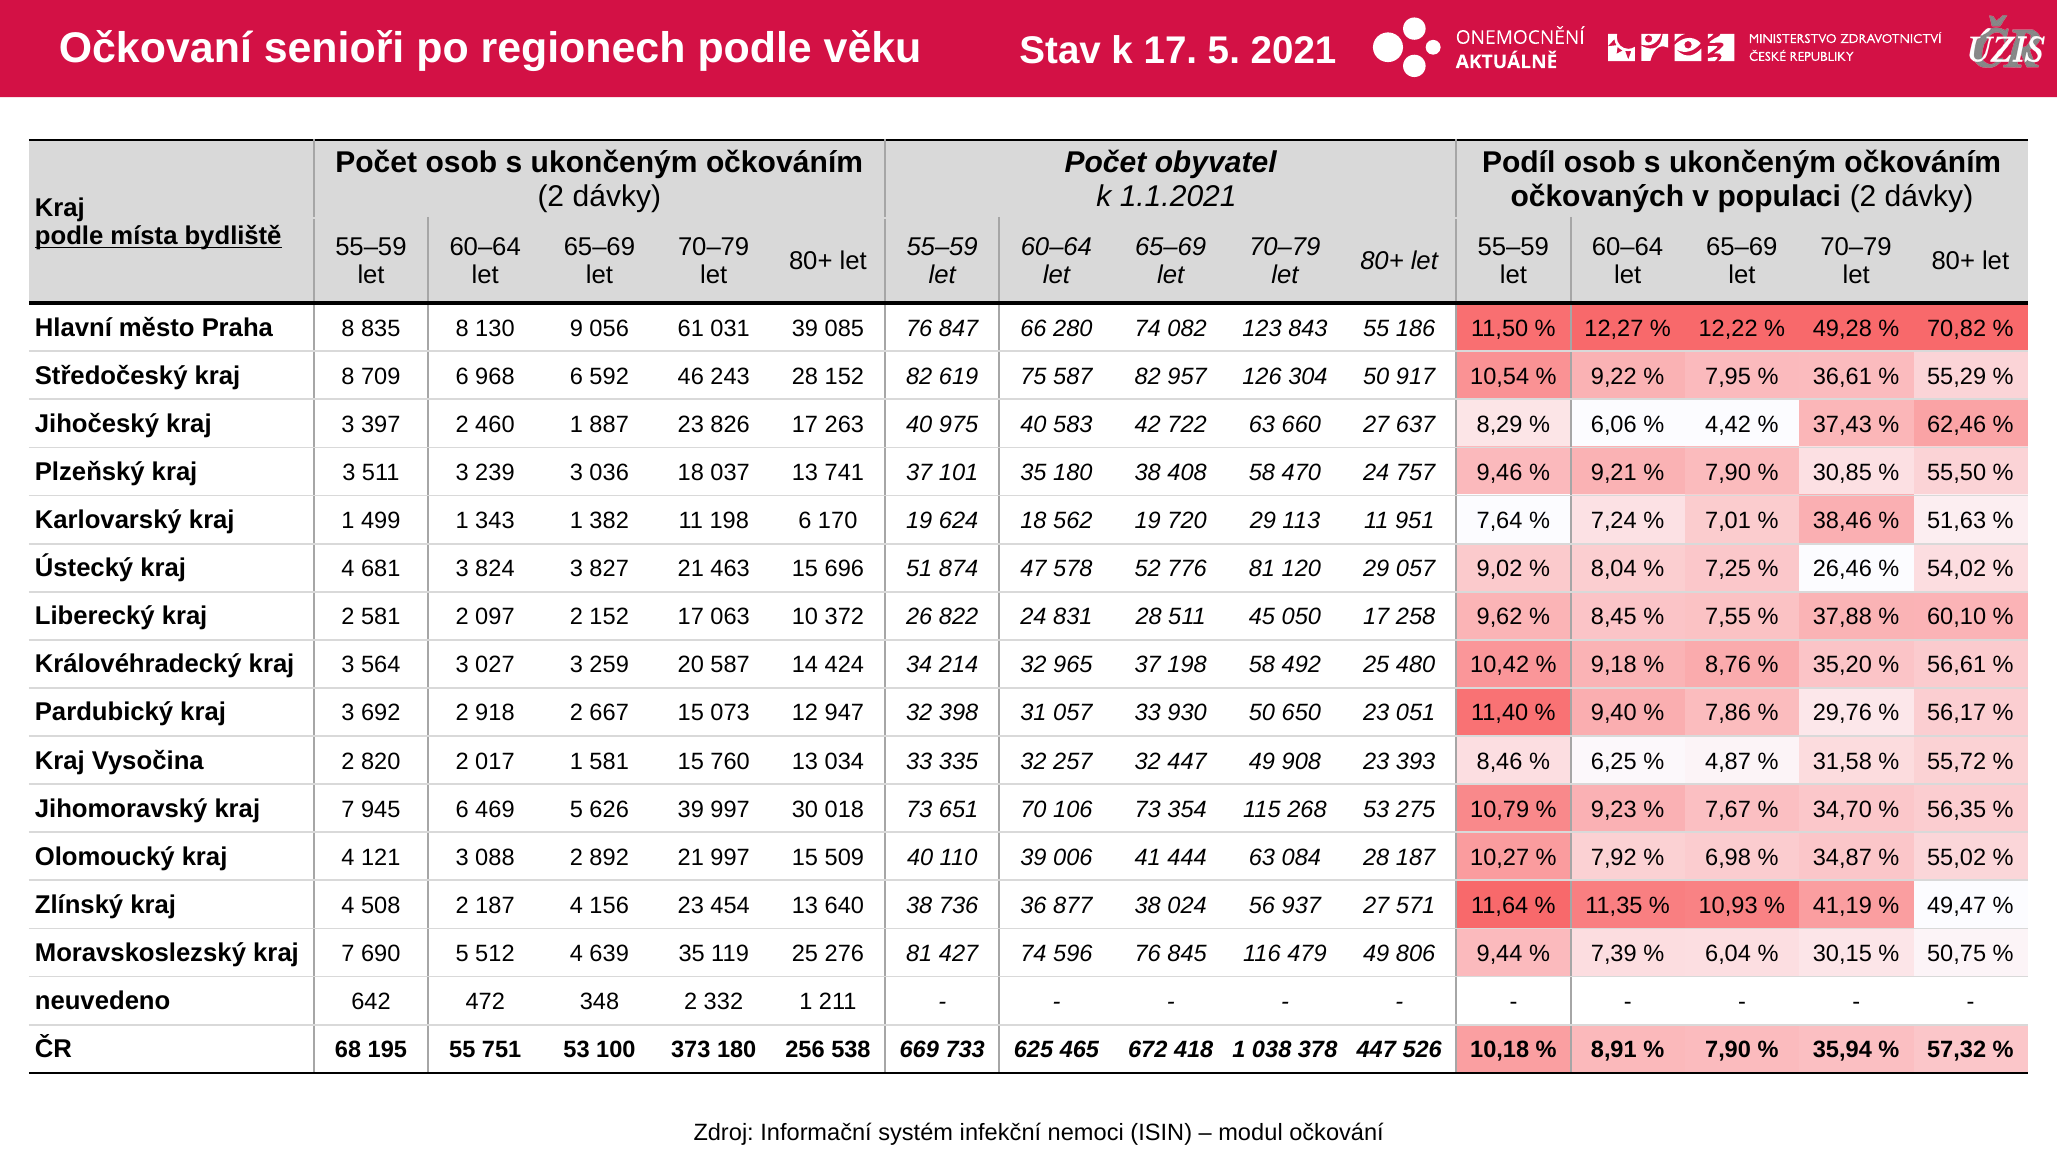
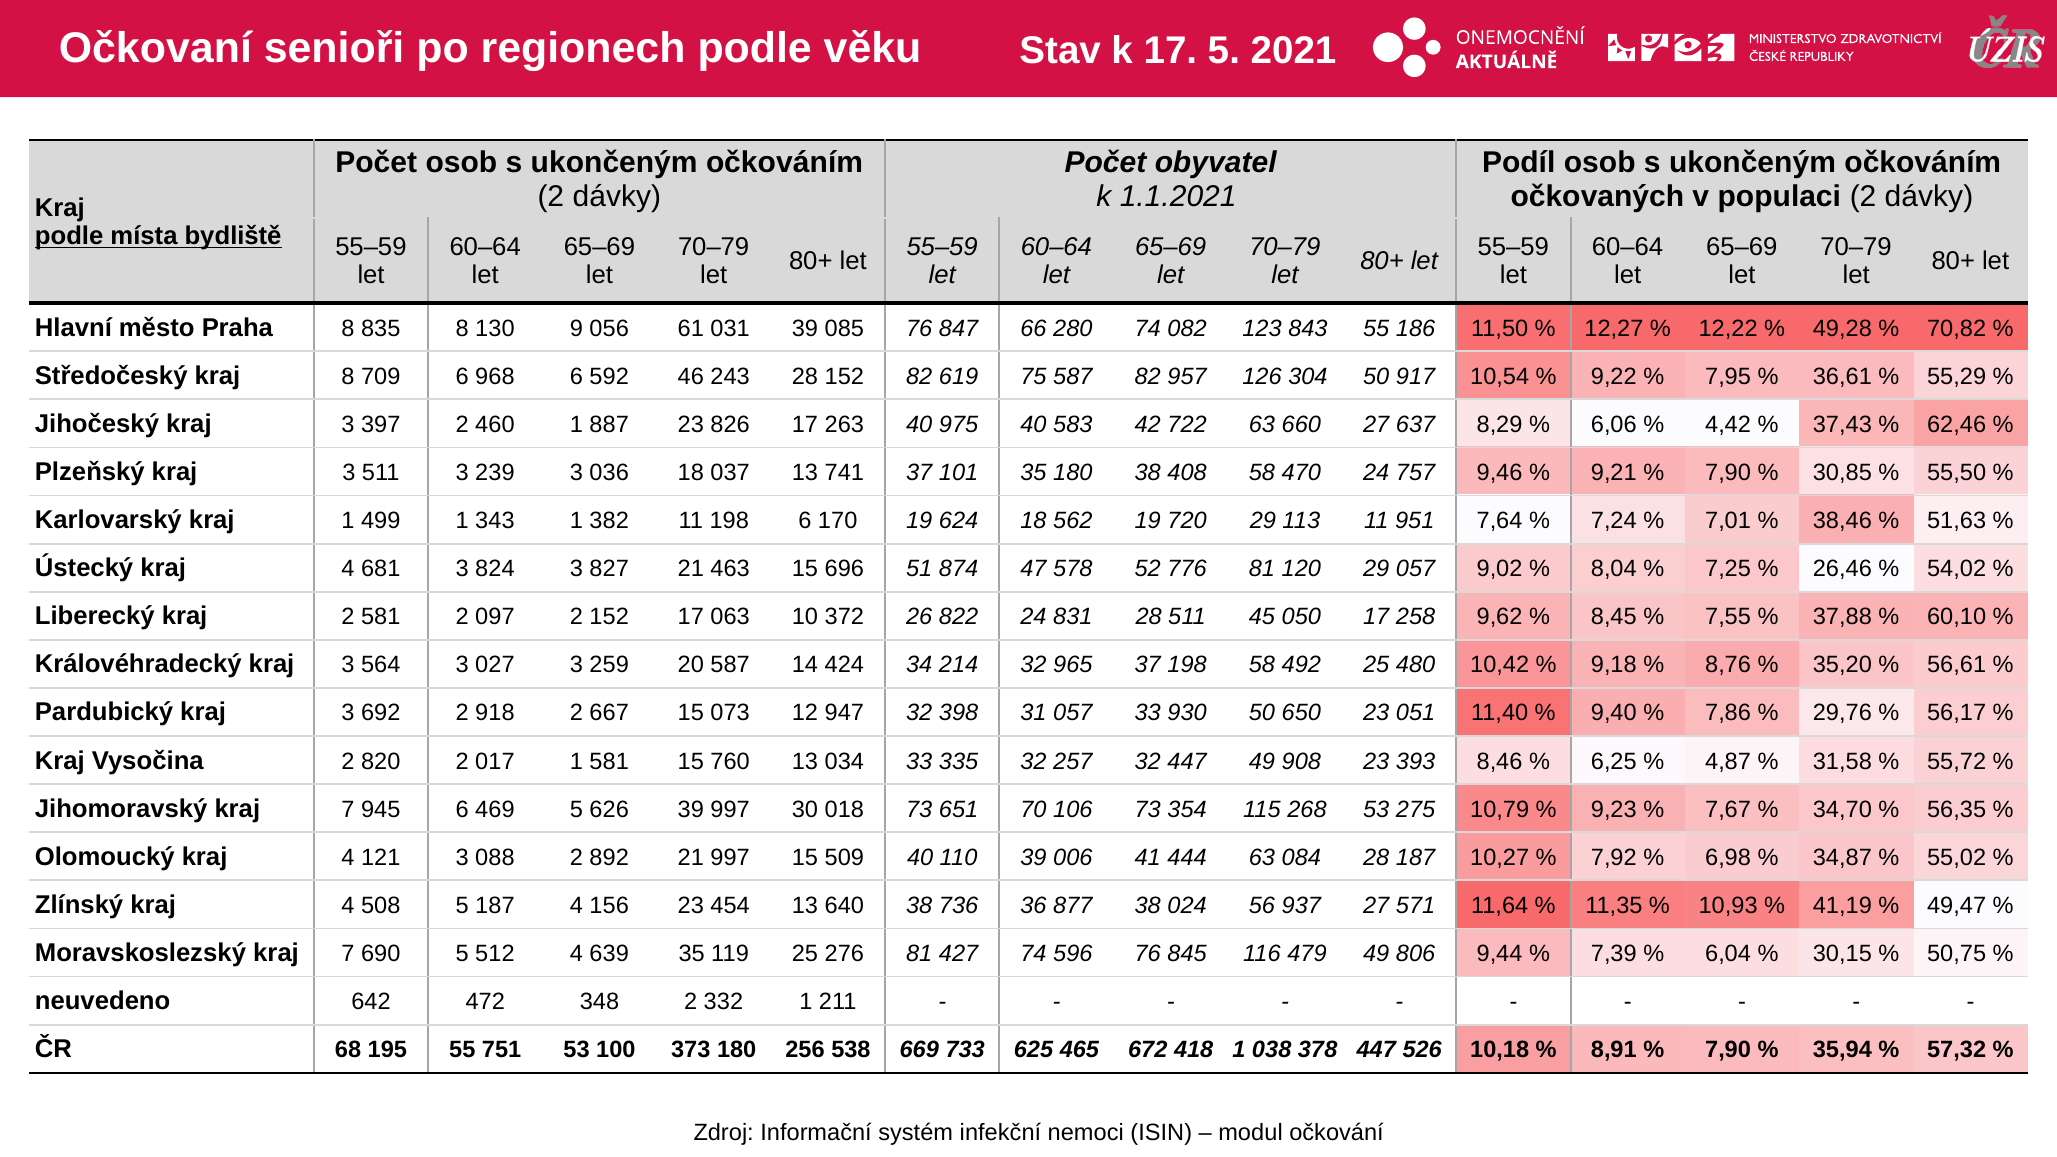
508 2: 2 -> 5
